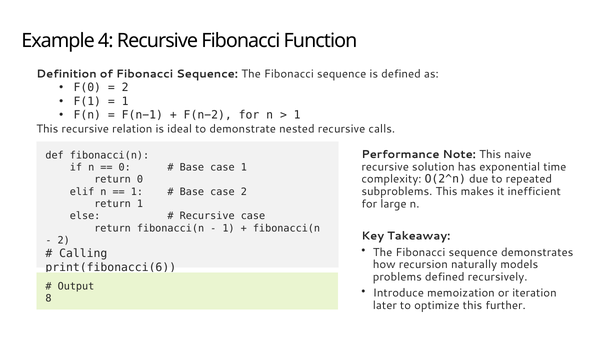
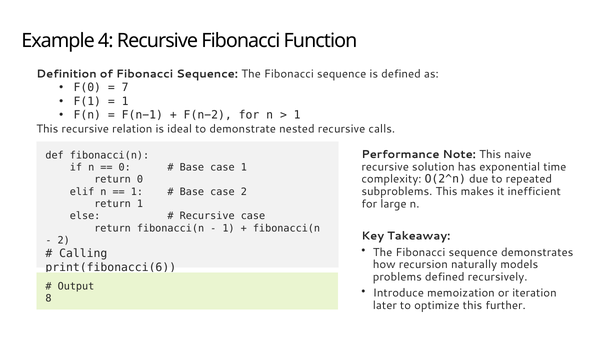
2 at (125, 88): 2 -> 7
